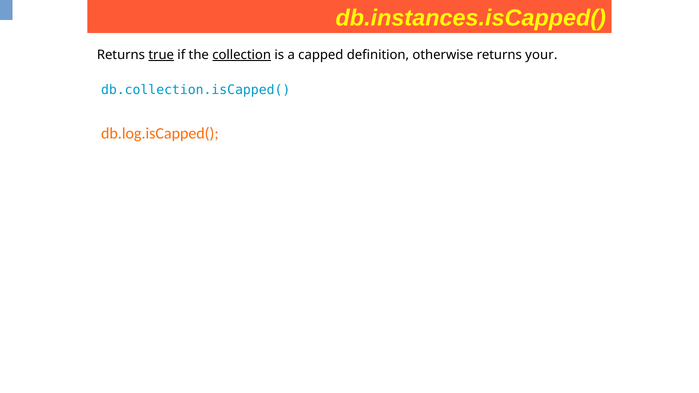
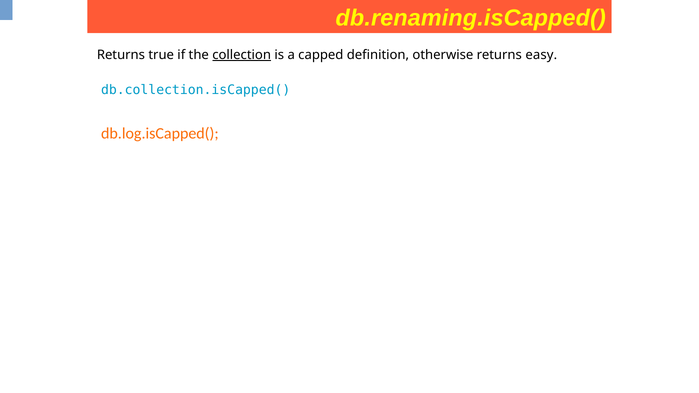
db.instances.isCapped(: db.instances.isCapped( -> db.renaming.isCapped(
true underline: present -> none
your: your -> easy
